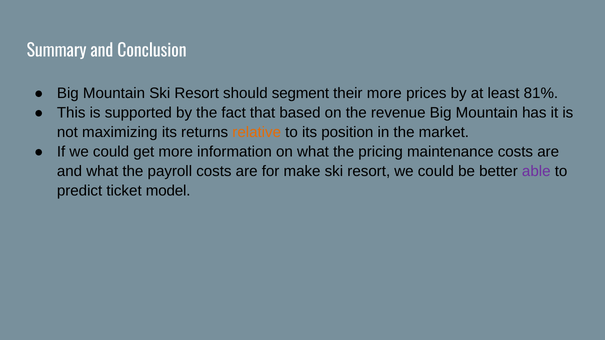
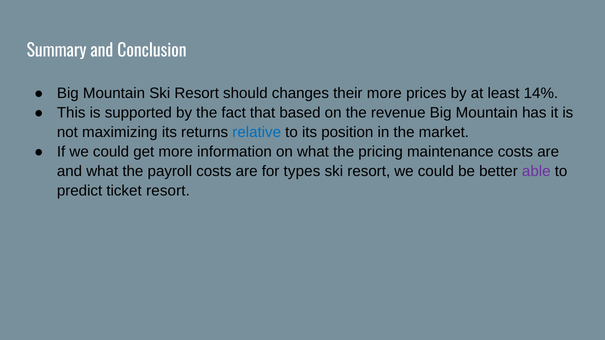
segment: segment -> changes
81%: 81% -> 14%
relative colour: orange -> blue
make: make -> types
ticket model: model -> resort
